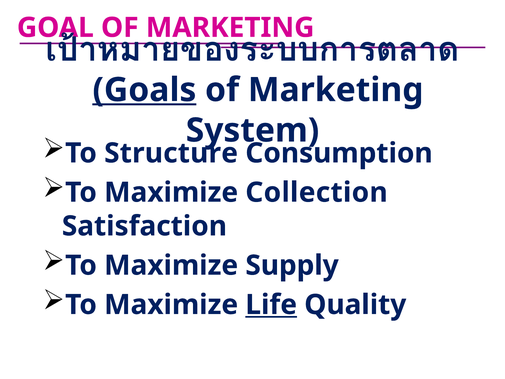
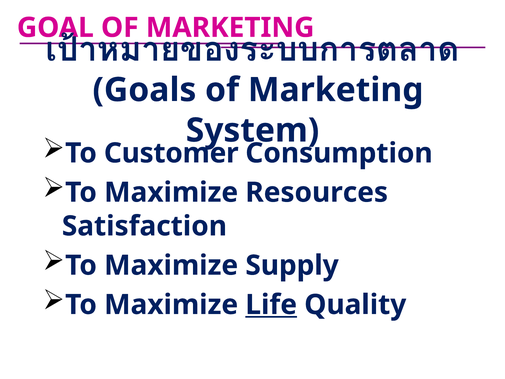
Goals underline: present -> none
Structure: Structure -> Customer
Collection: Collection -> Resources
